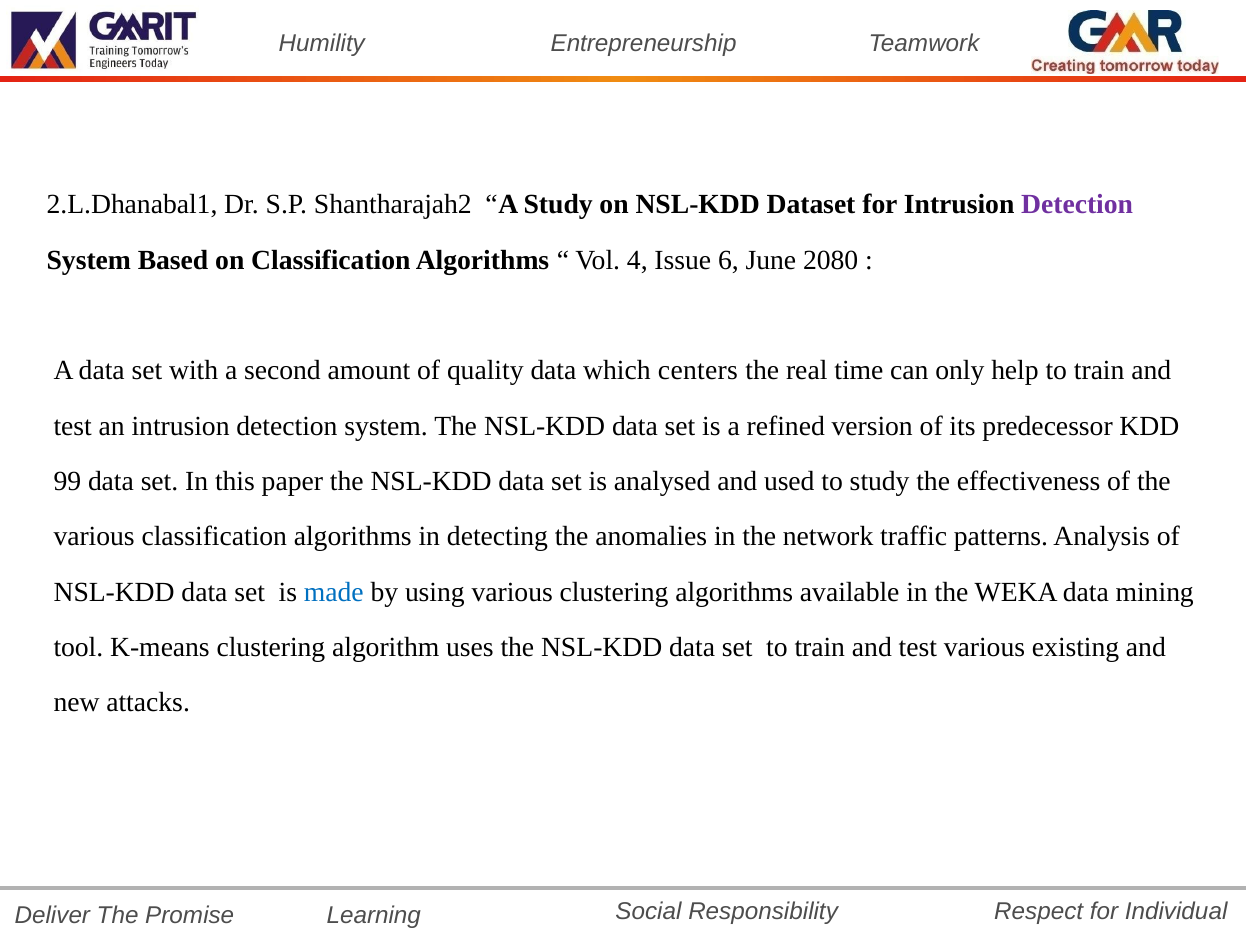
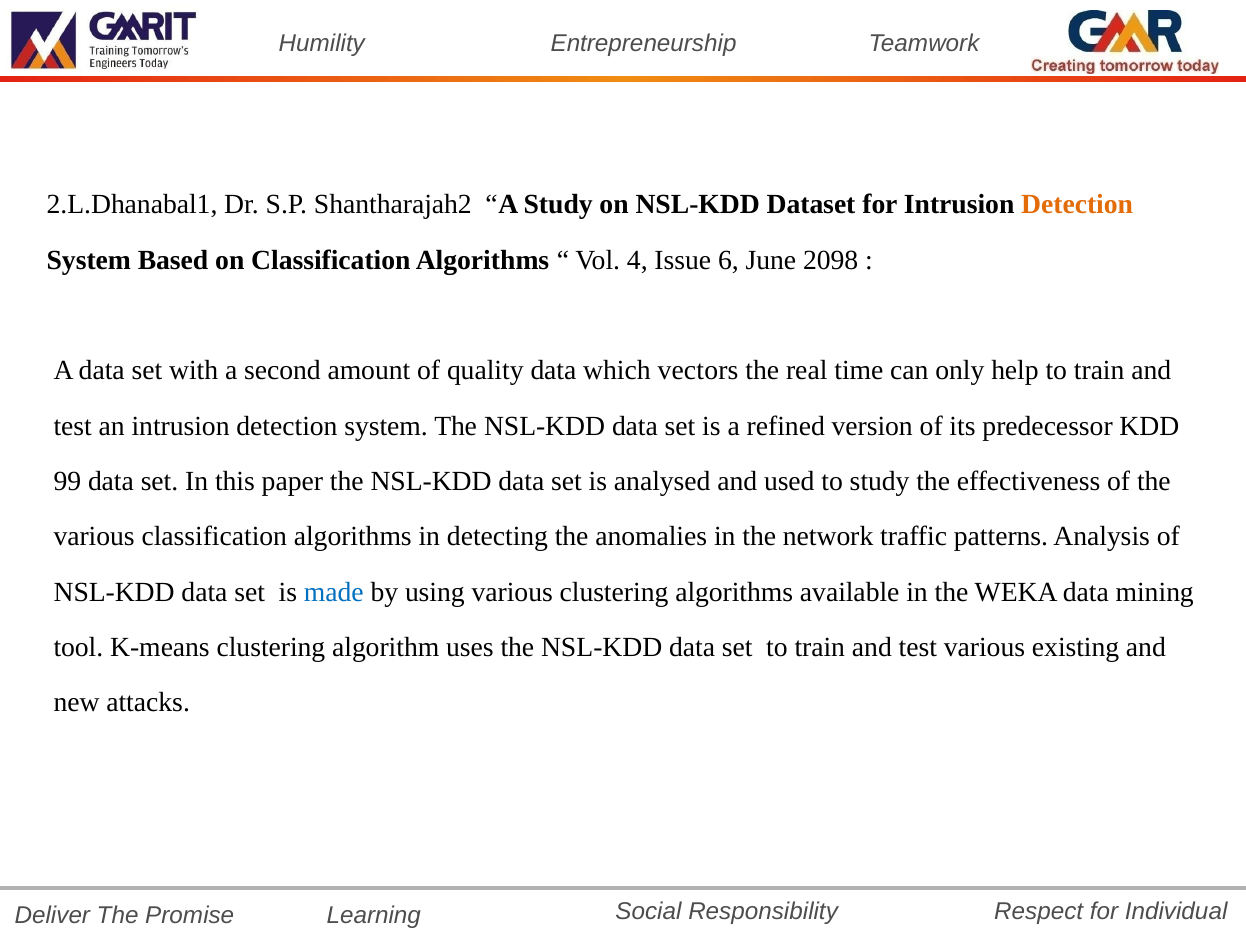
Detection at (1077, 204) colour: purple -> orange
2080: 2080 -> 2098
centers: centers -> vectors
